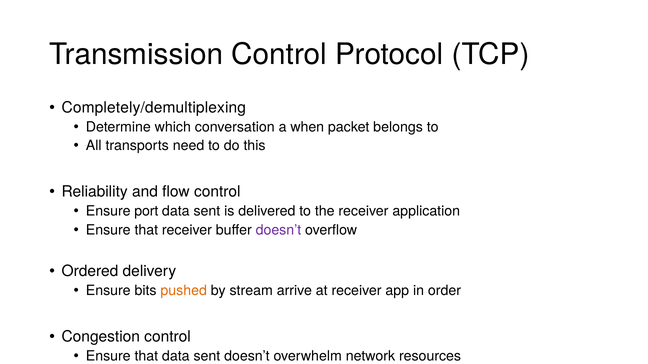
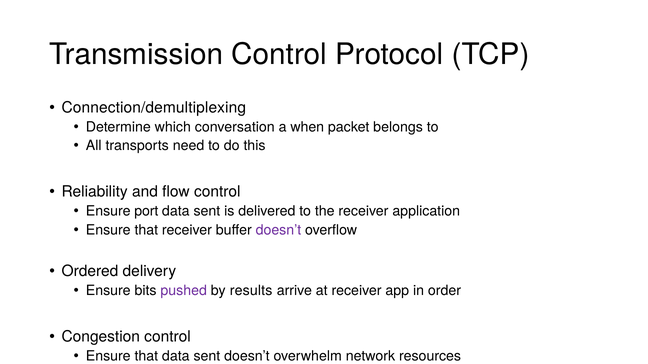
Completely/demultiplexing: Completely/demultiplexing -> Connection/demultiplexing
pushed colour: orange -> purple
stream: stream -> results
